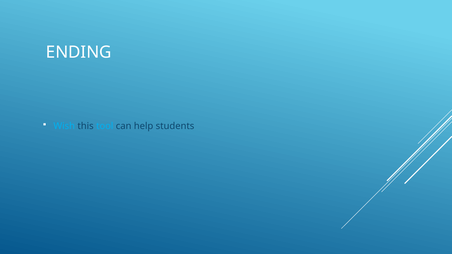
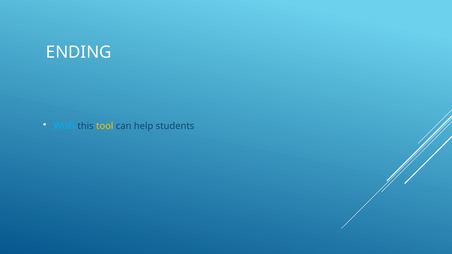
tool colour: light blue -> yellow
